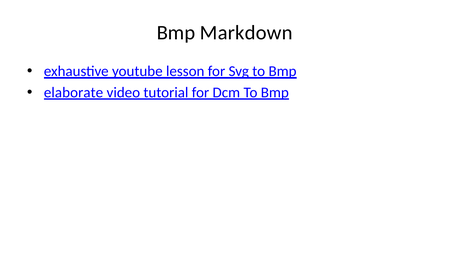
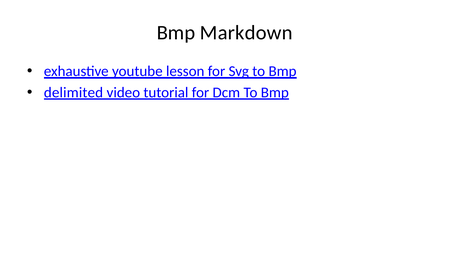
elaborate: elaborate -> delimited
